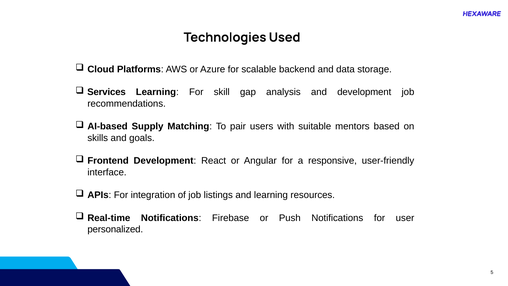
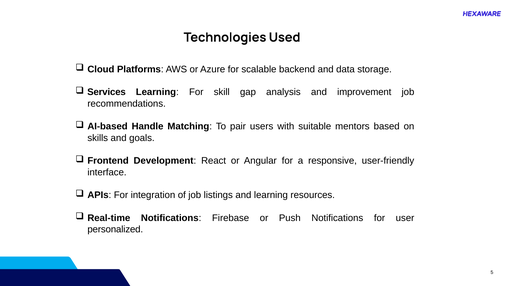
and development: development -> improvement
Supply: Supply -> Handle
